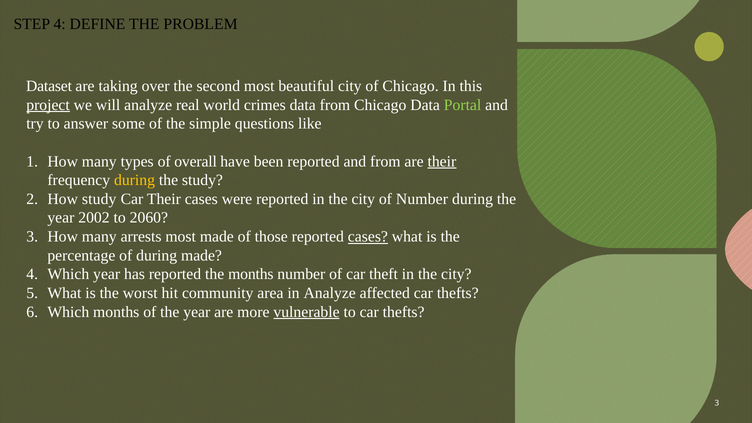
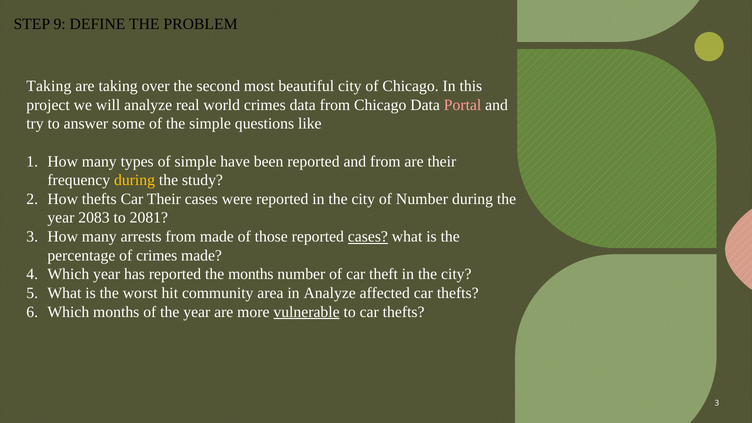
STEP 4: 4 -> 9
Dataset at (49, 86): Dataset -> Taking
project underline: present -> none
Portal colour: light green -> pink
of overall: overall -> simple
their at (442, 161) underline: present -> none
How study: study -> thefts
2002: 2002 -> 2083
2060: 2060 -> 2081
arrests most: most -> from
of during: during -> crimes
